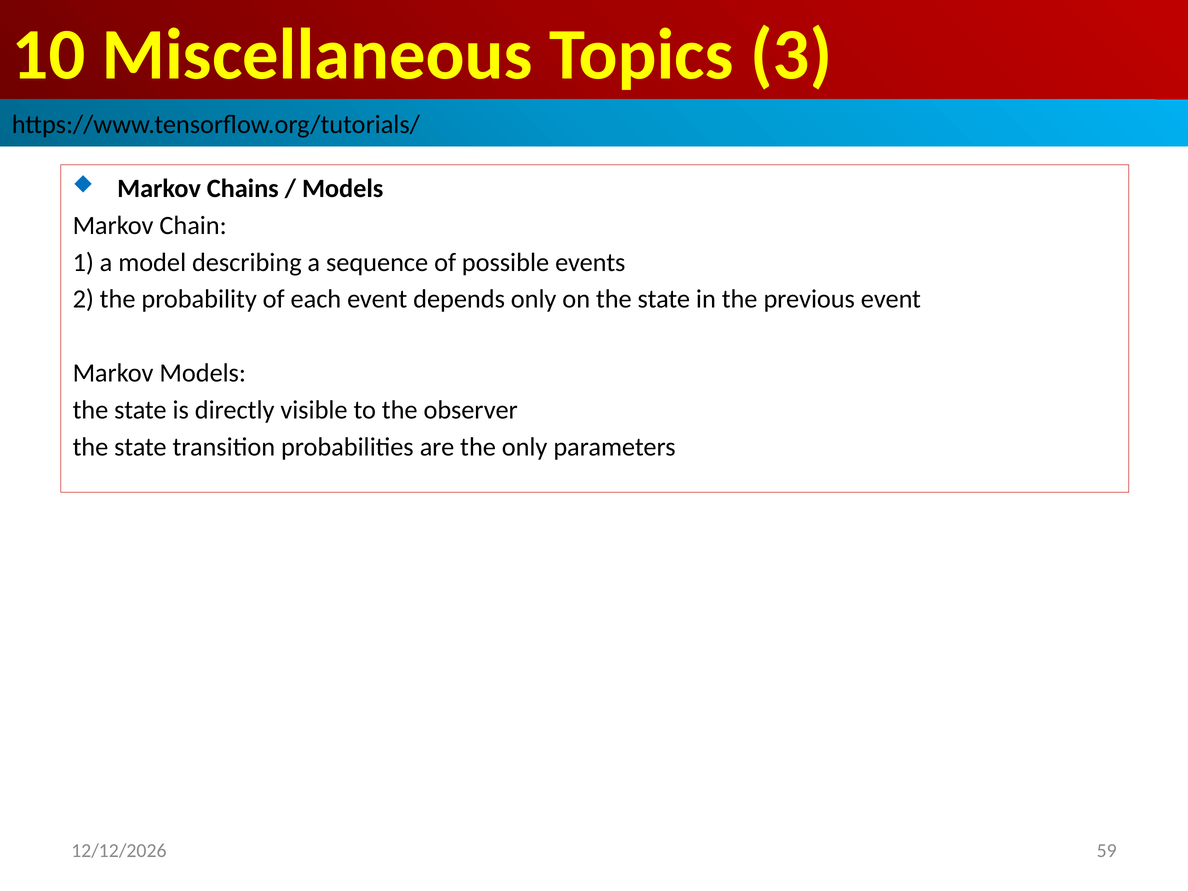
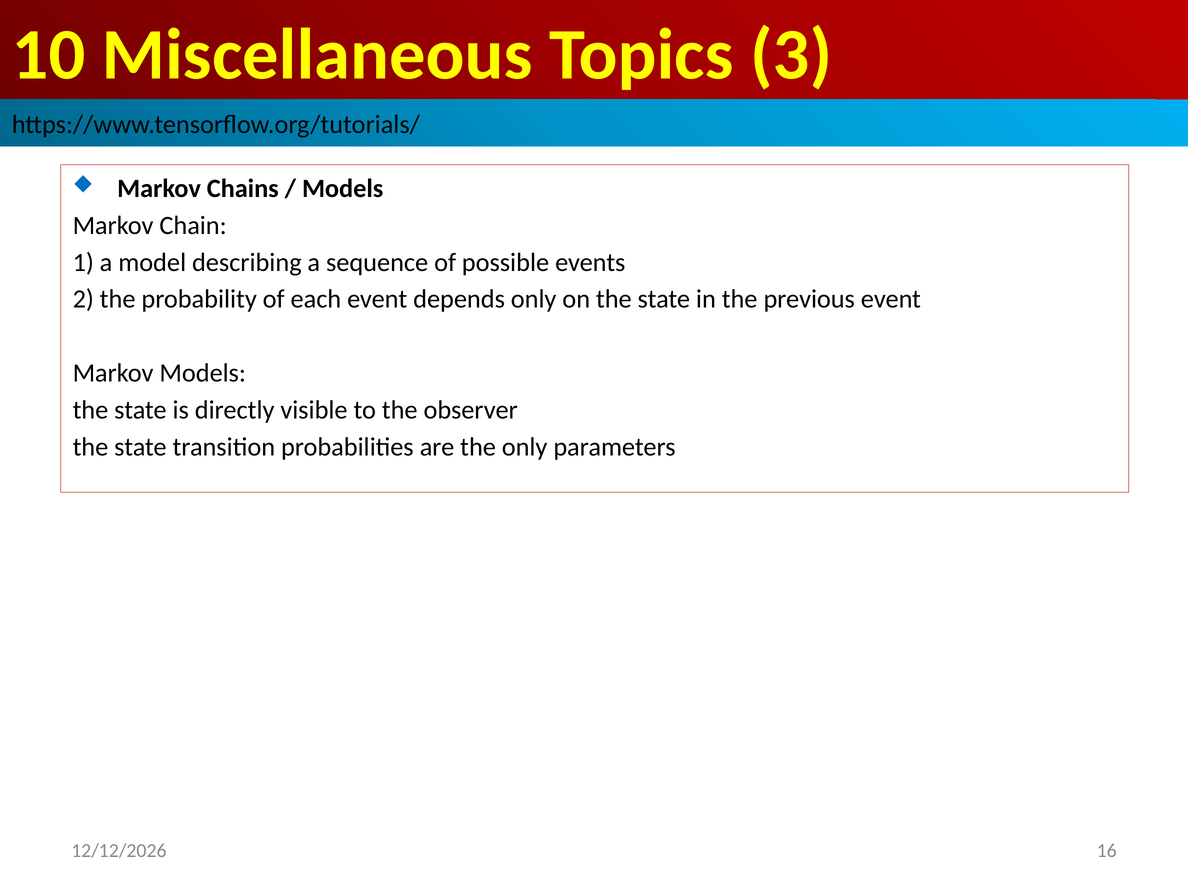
59: 59 -> 16
